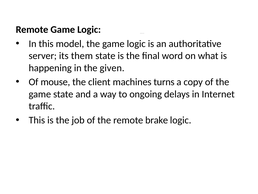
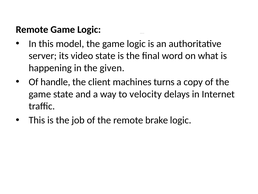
them: them -> video
mouse: mouse -> handle
ongoing: ongoing -> velocity
